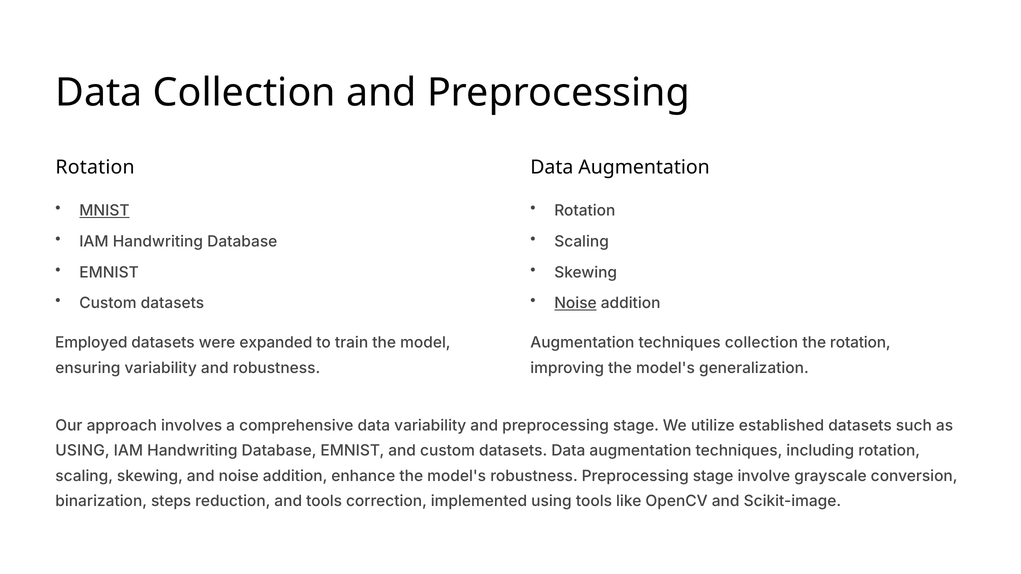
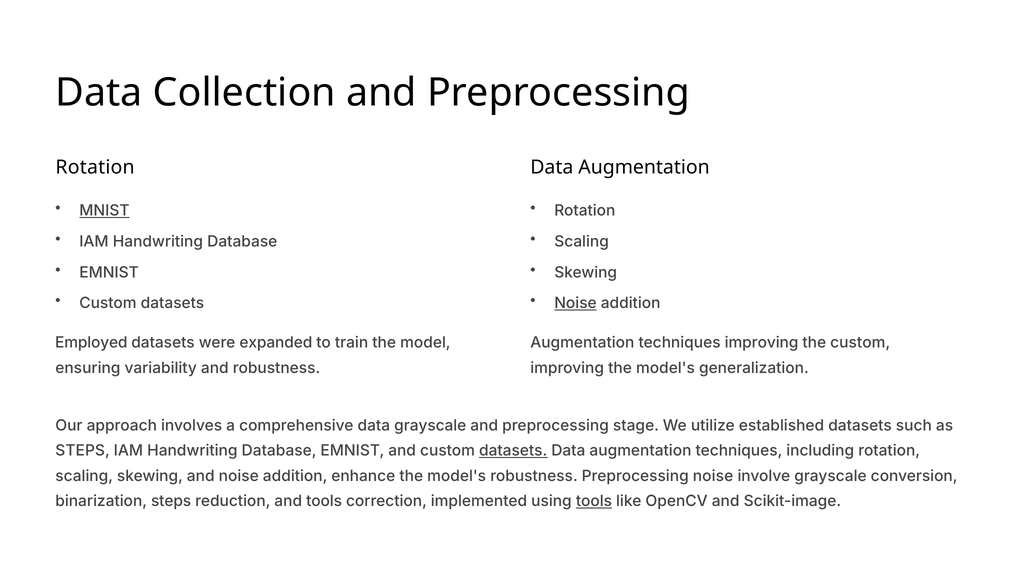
techniques collection: collection -> improving
the rotation: rotation -> custom
data variability: variability -> grayscale
USING at (83, 451): USING -> STEPS
datasets at (513, 451) underline: none -> present
robustness Preprocessing stage: stage -> noise
tools at (594, 501) underline: none -> present
